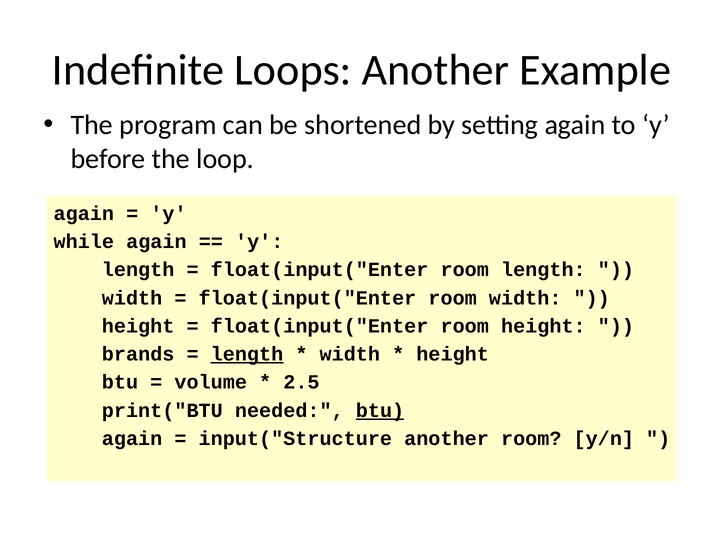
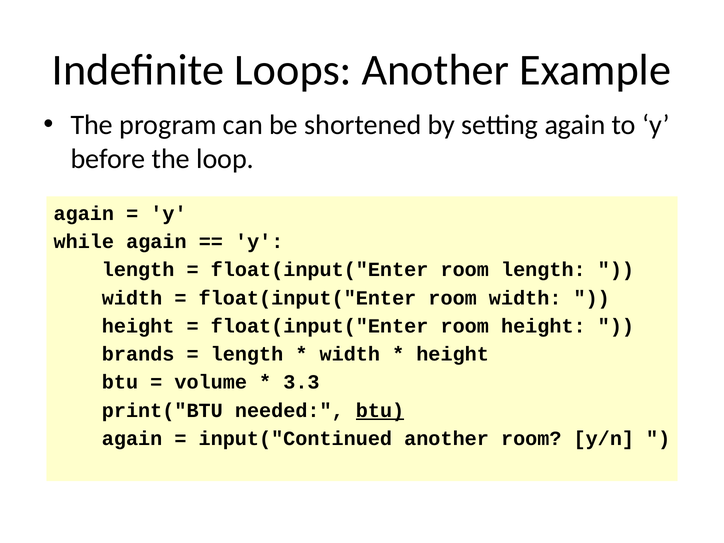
length at (247, 354) underline: present -> none
2.5: 2.5 -> 3.3
input("Structure: input("Structure -> input("Continued
